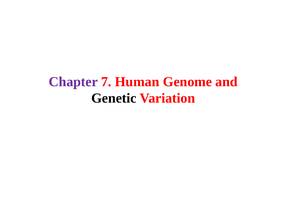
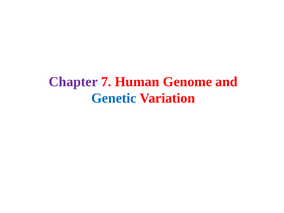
Genetic colour: black -> blue
